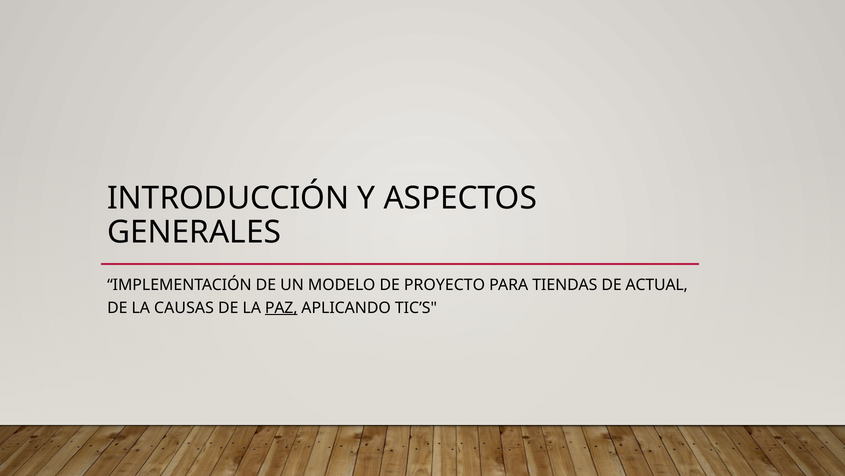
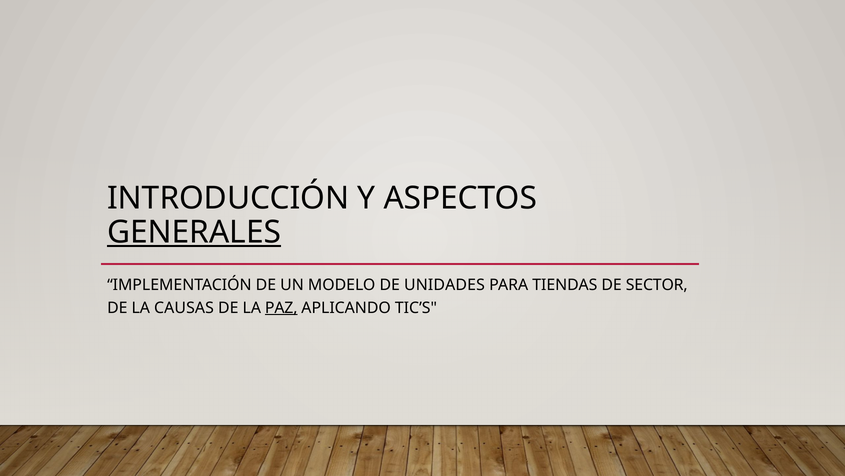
GENERALES underline: none -> present
PROYECTO: PROYECTO -> UNIDADES
ACTUAL: ACTUAL -> SECTOR
